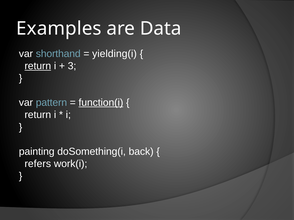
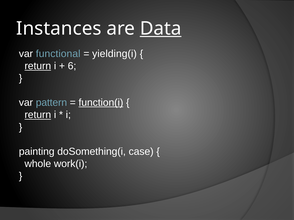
Examples: Examples -> Instances
Data underline: none -> present
shorthand: shorthand -> functional
3: 3 -> 6
return at (38, 115) underline: none -> present
back: back -> case
refers: refers -> whole
